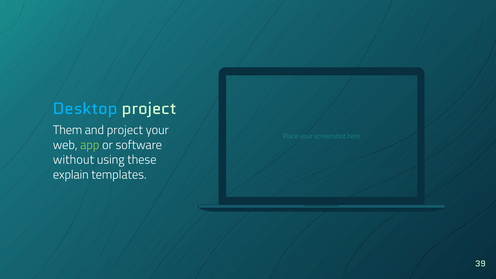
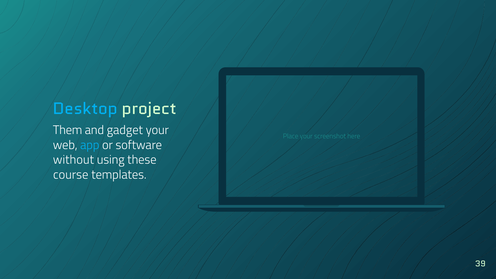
and project: project -> gadget
app colour: light green -> light blue
explain: explain -> course
